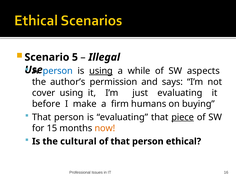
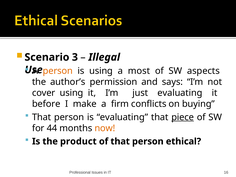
5: 5 -> 3
person at (58, 71) colour: blue -> orange
using at (101, 71) underline: present -> none
while: while -> most
humans: humans -> conflicts
15: 15 -> 44
cultural: cultural -> product
